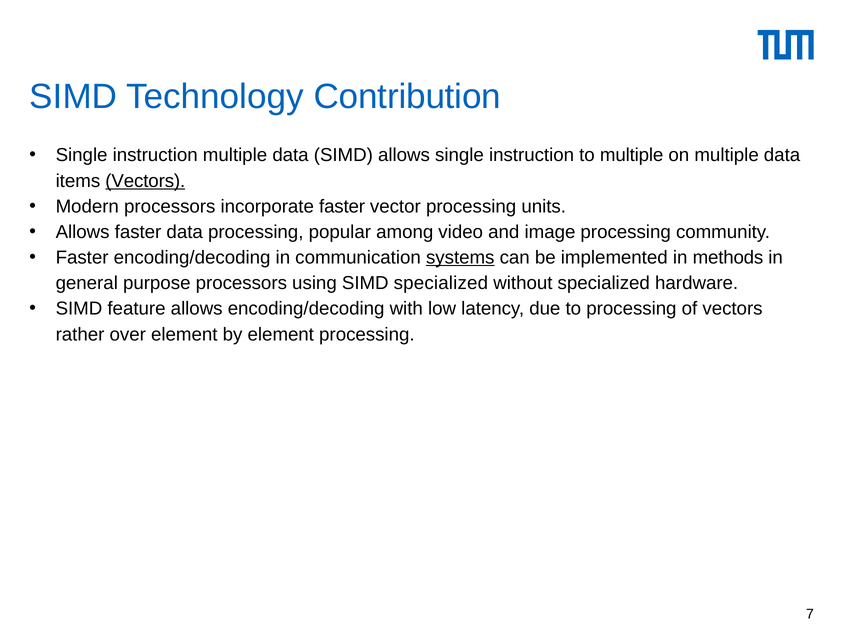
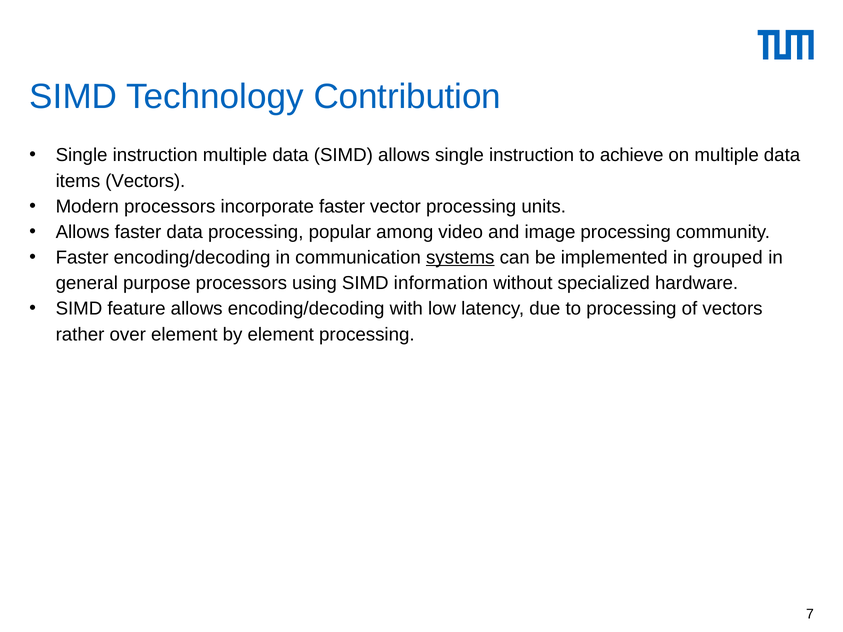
to multiple: multiple -> achieve
Vectors at (145, 181) underline: present -> none
methods: methods -> grouped
SIMD specialized: specialized -> information
